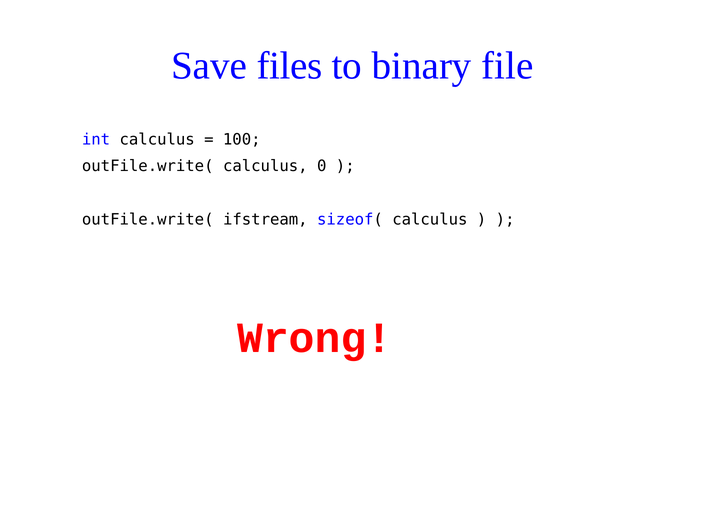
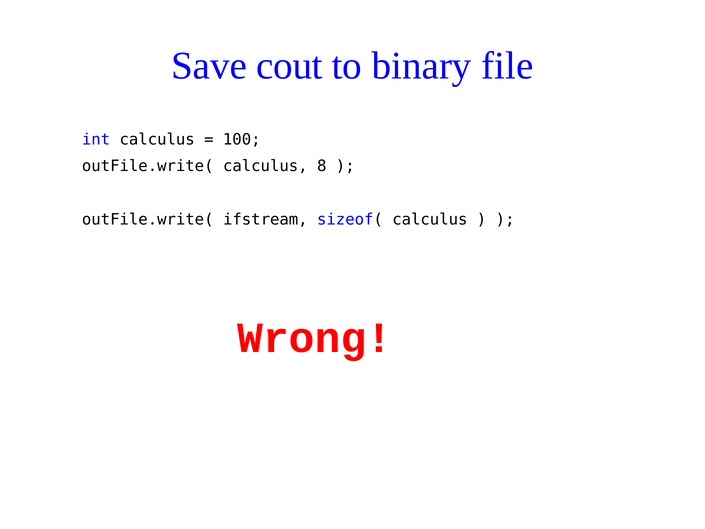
files: files -> cout
0: 0 -> 8
